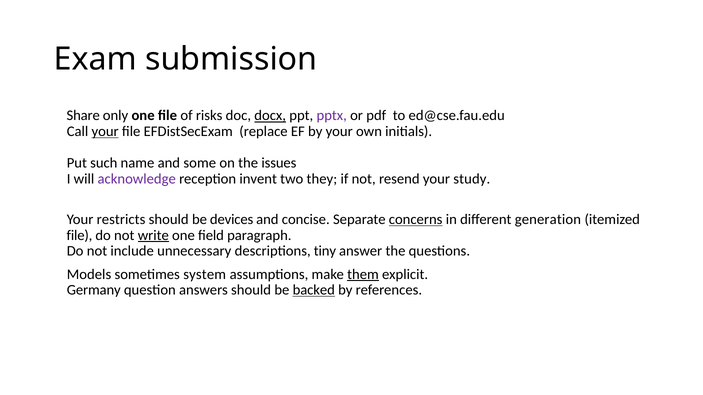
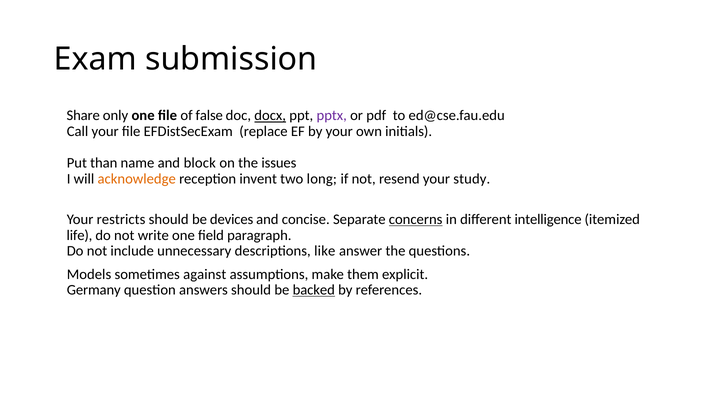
risks: risks -> false
your at (105, 132) underline: present -> none
such: such -> than
some: some -> block
acknowledge colour: purple -> orange
they: they -> long
generation: generation -> intelligence
file at (79, 236): file -> life
write underline: present -> none
tiny: tiny -> like
system: system -> against
them underline: present -> none
